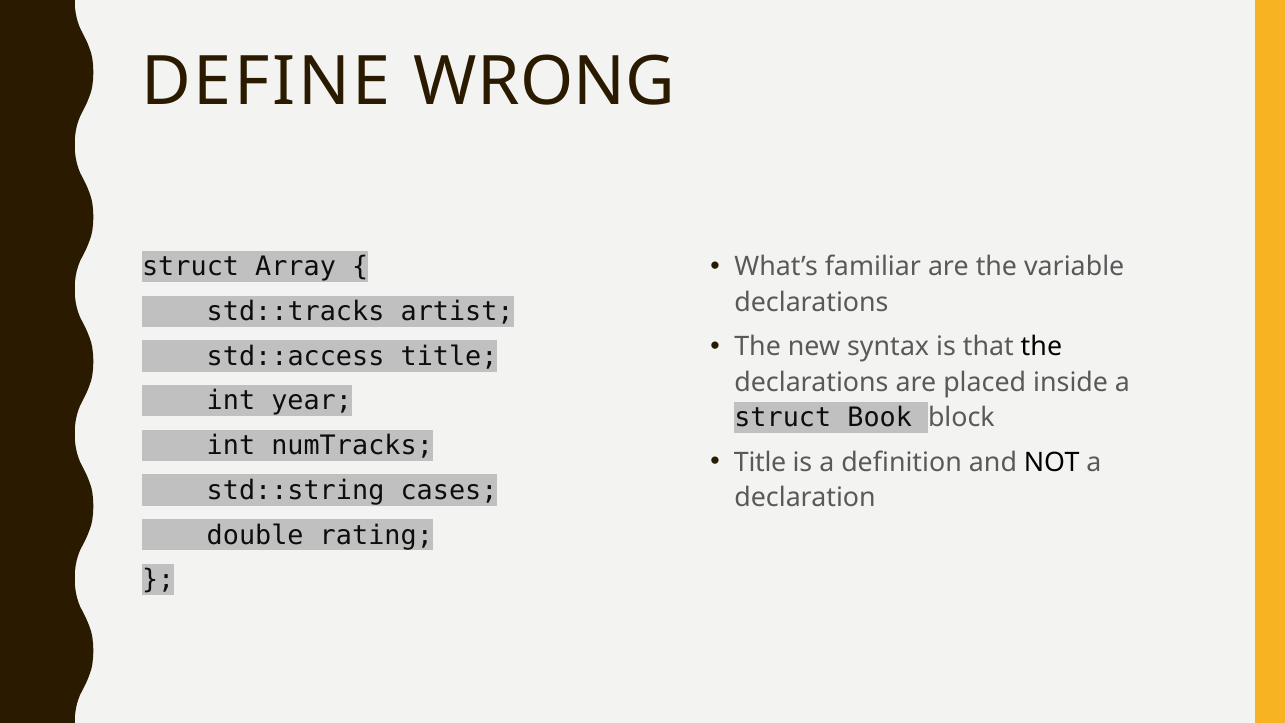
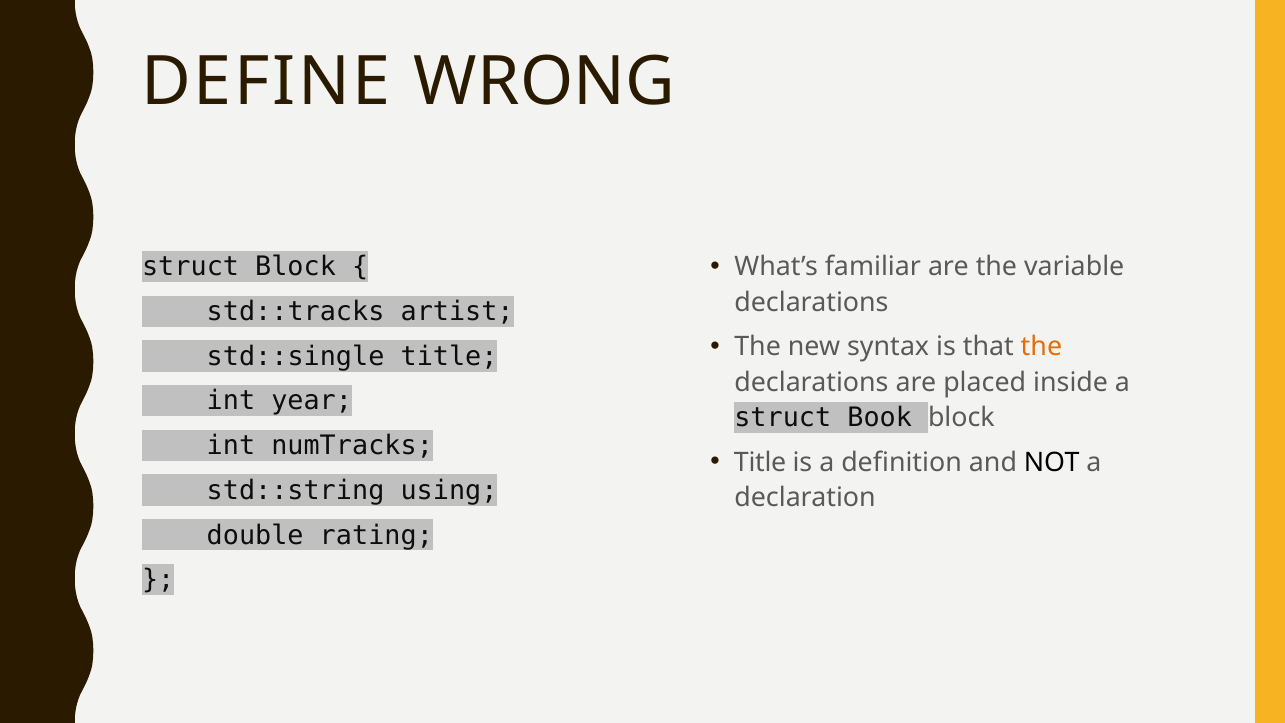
struct Array: Array -> Block
the at (1041, 347) colour: black -> orange
std::access: std::access -> std::single
cases: cases -> using
